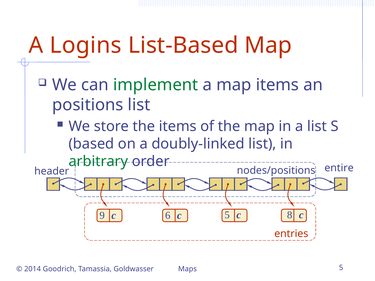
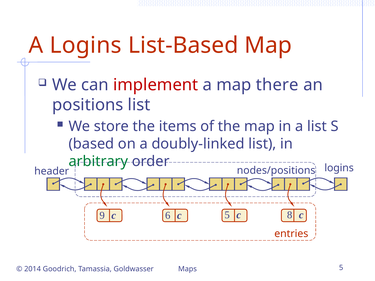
implement colour: green -> red
map items: items -> there
order entire: entire -> logins
